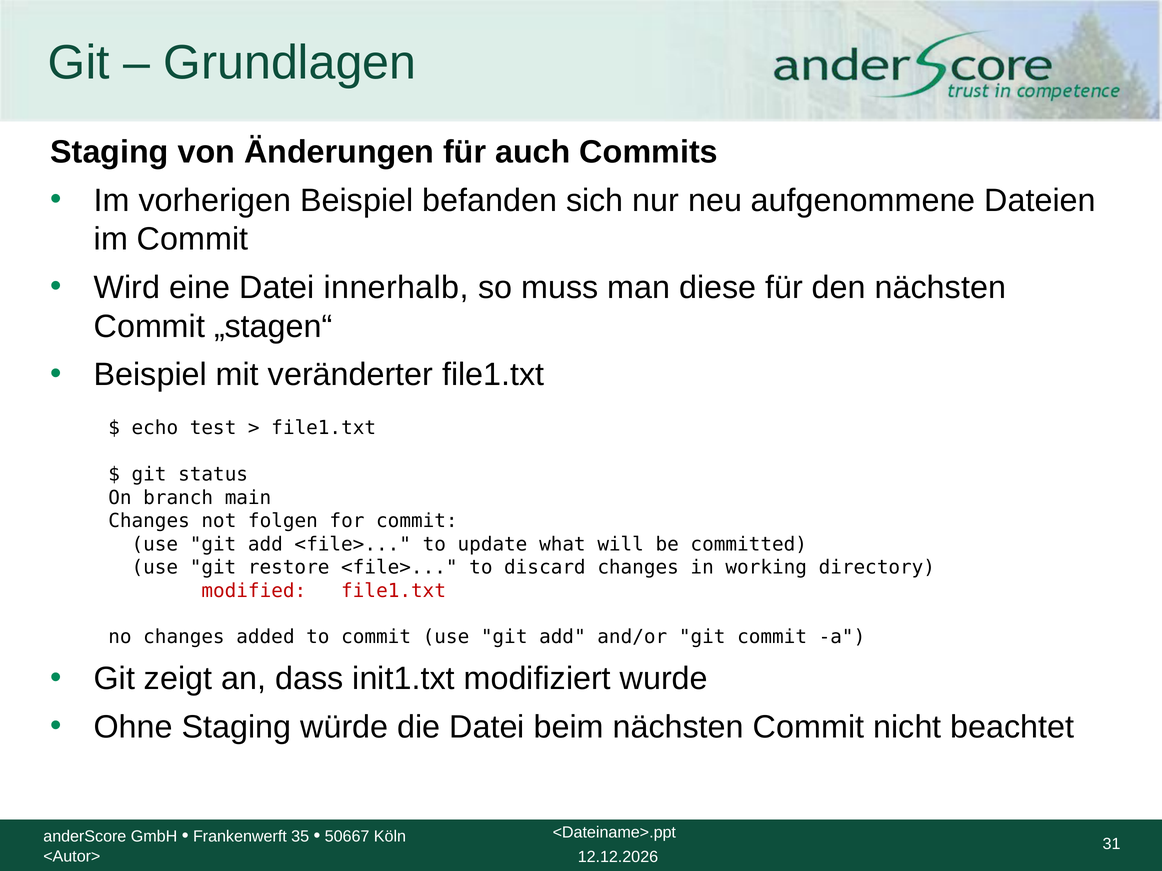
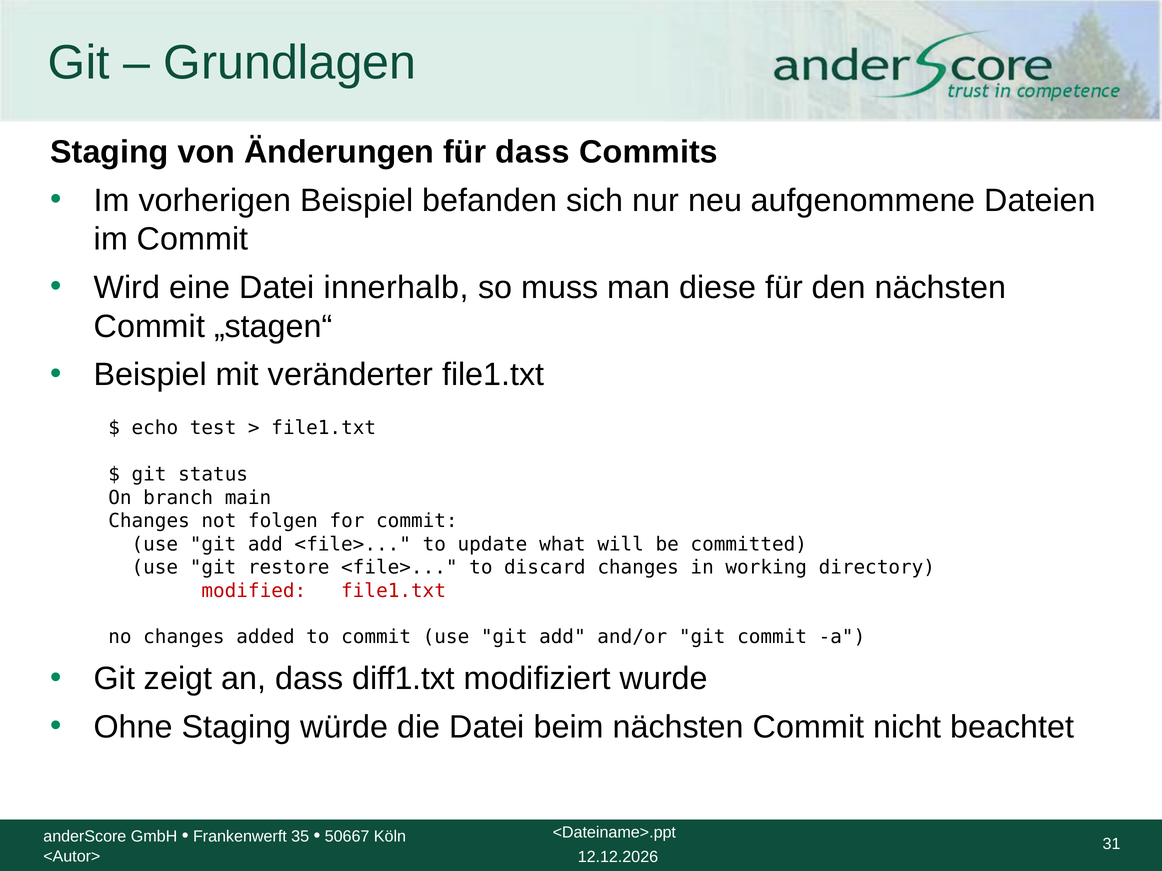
für auch: auch -> dass
init1.txt: init1.txt -> diff1.txt
